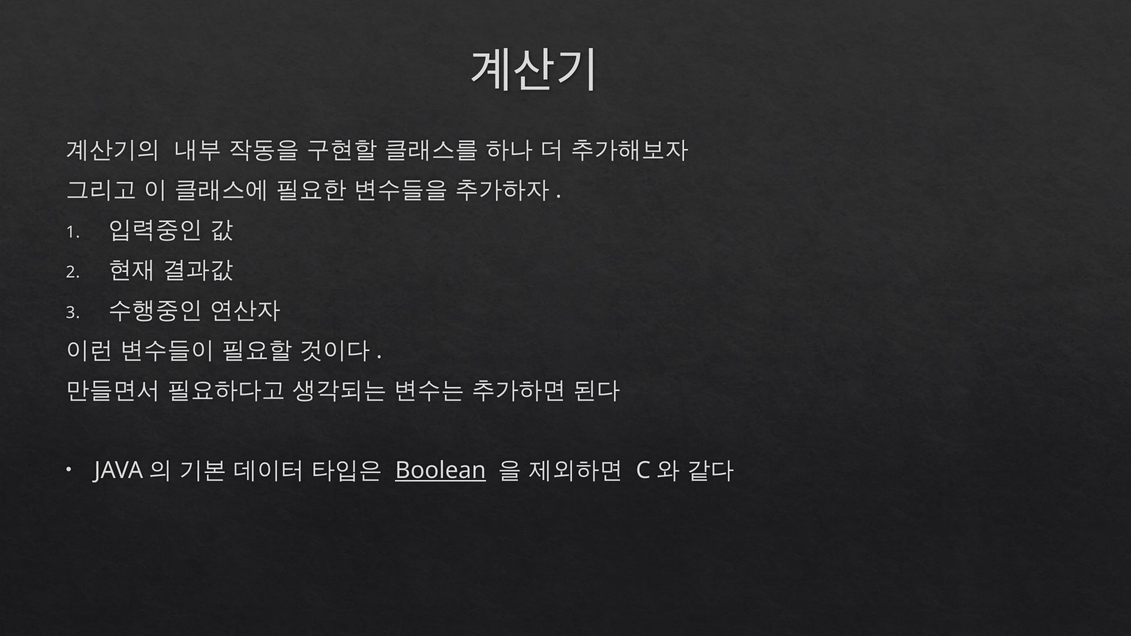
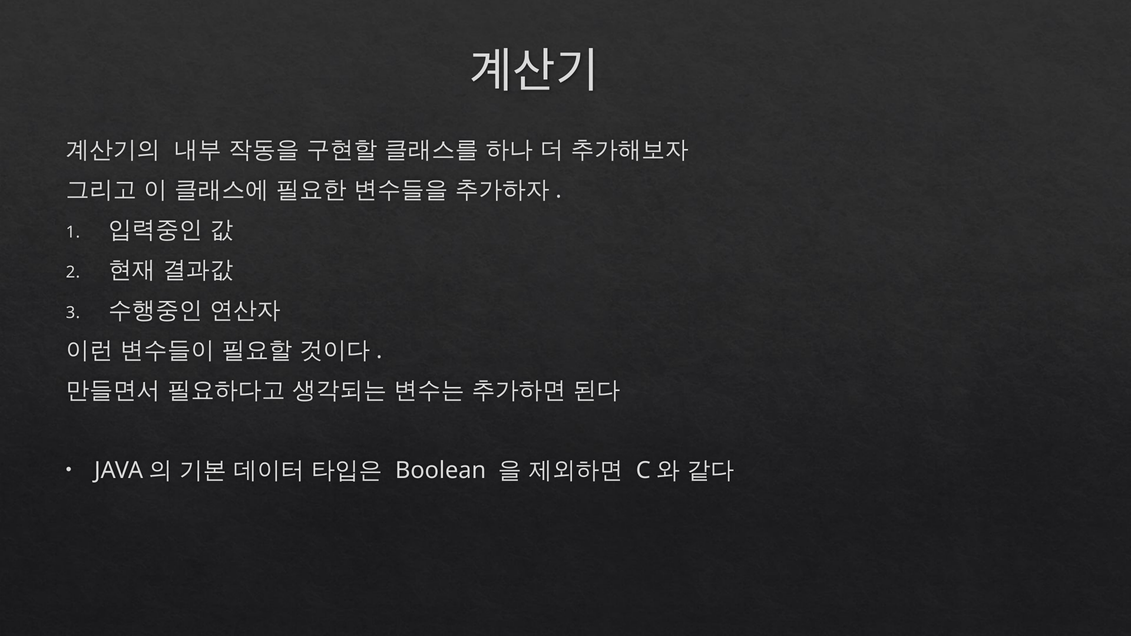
Boolean underline: present -> none
